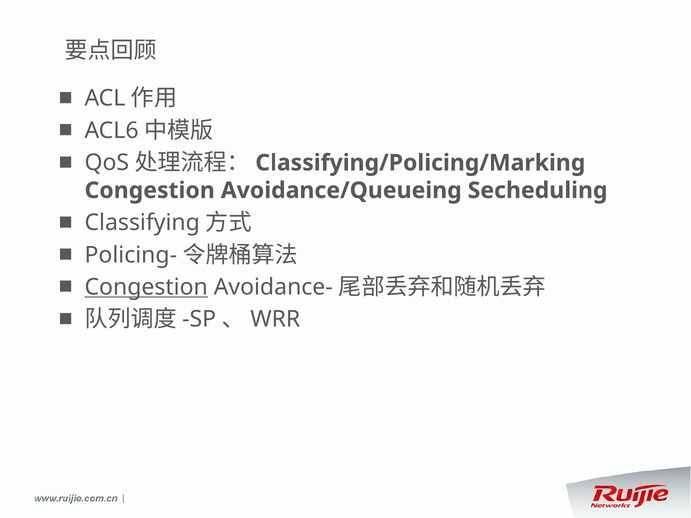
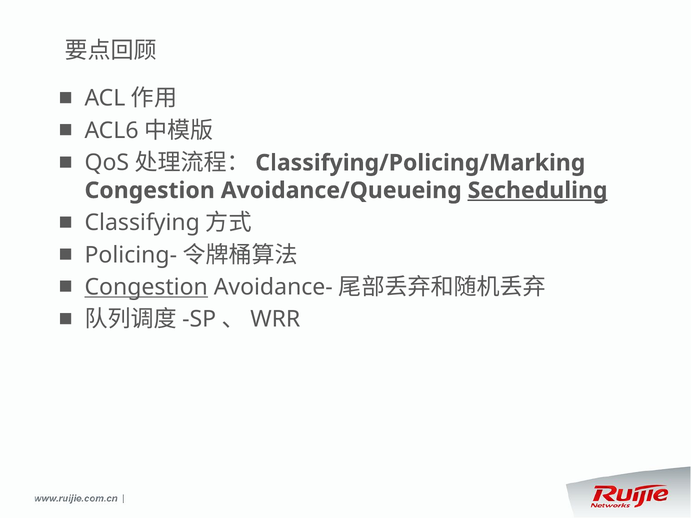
Secheduling underline: none -> present
